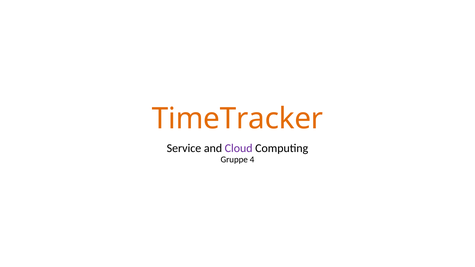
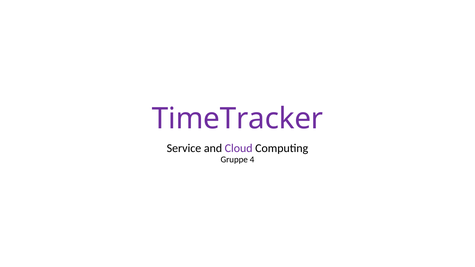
TimeTracker colour: orange -> purple
